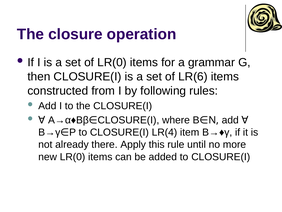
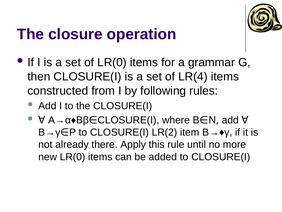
LR(6: LR(6 -> LR(4
LR(4: LR(4 -> LR(2
